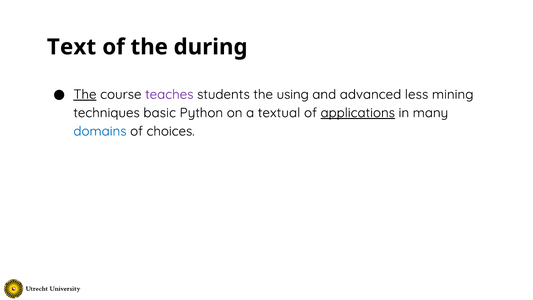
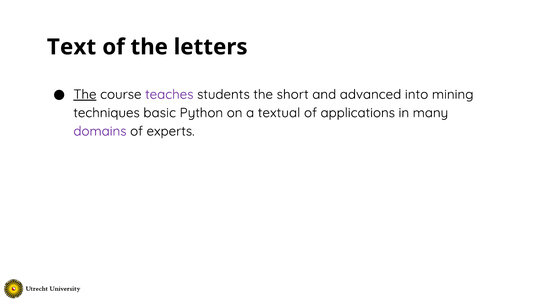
during: during -> letters
using: using -> short
less: less -> into
applications underline: present -> none
domains colour: blue -> purple
choices: choices -> experts
